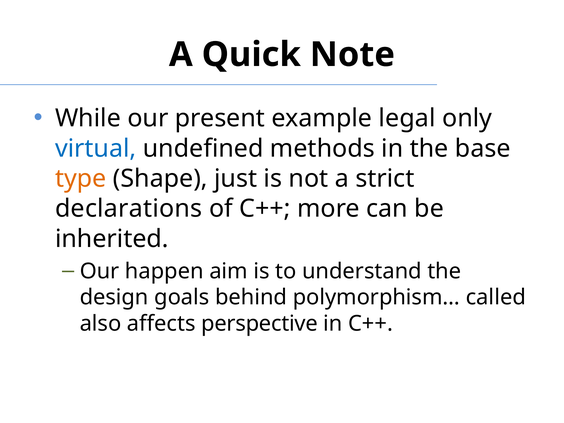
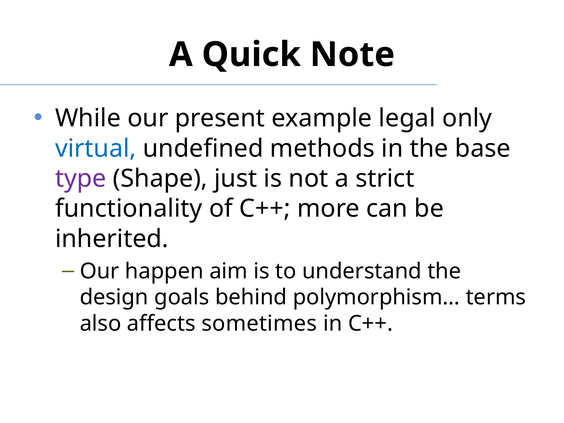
type colour: orange -> purple
declarations: declarations -> functionality
called: called -> terms
perspective: perspective -> sometimes
